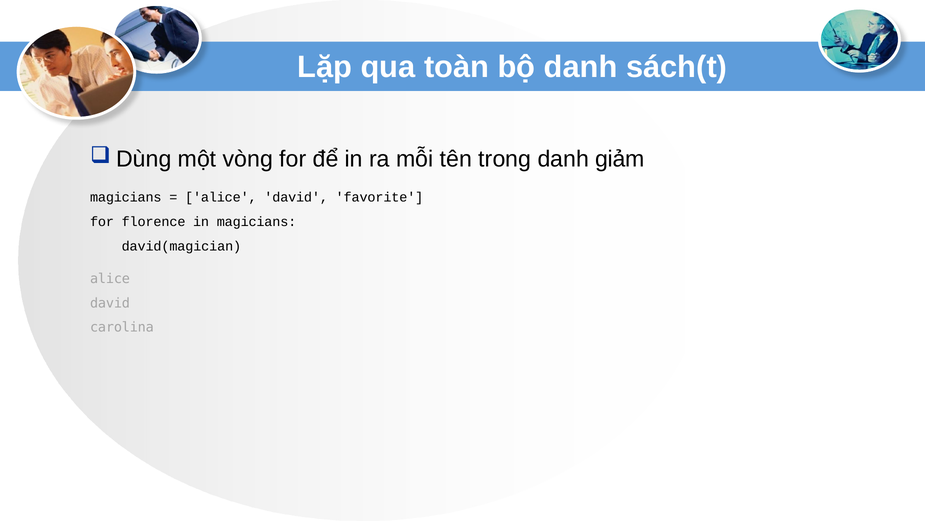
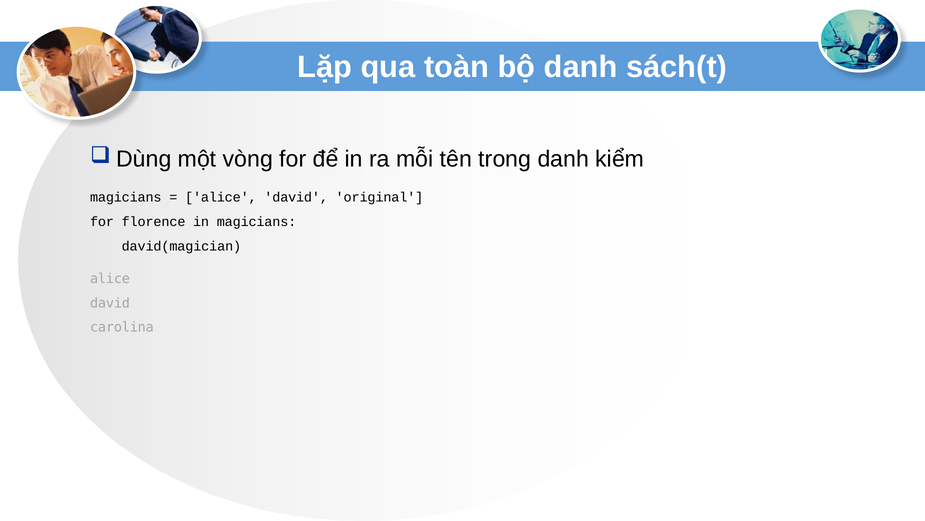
giảm: giảm -> kiểm
favorite: favorite -> original
